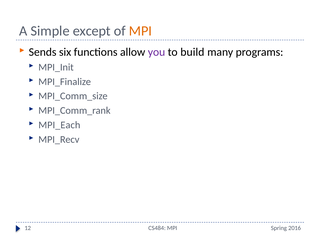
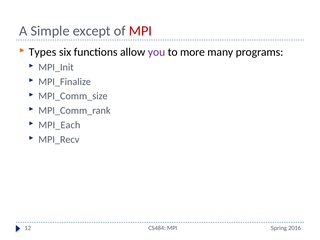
MPI at (140, 31) colour: orange -> red
Sends: Sends -> Types
build: build -> more
